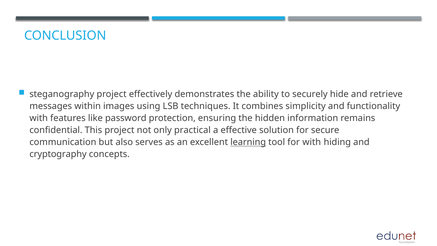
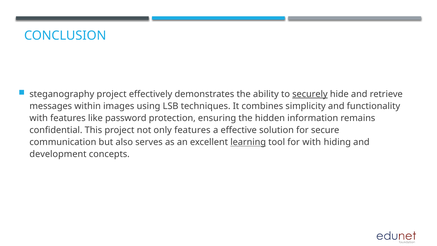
securely underline: none -> present
only practical: practical -> features
cryptography: cryptography -> development
